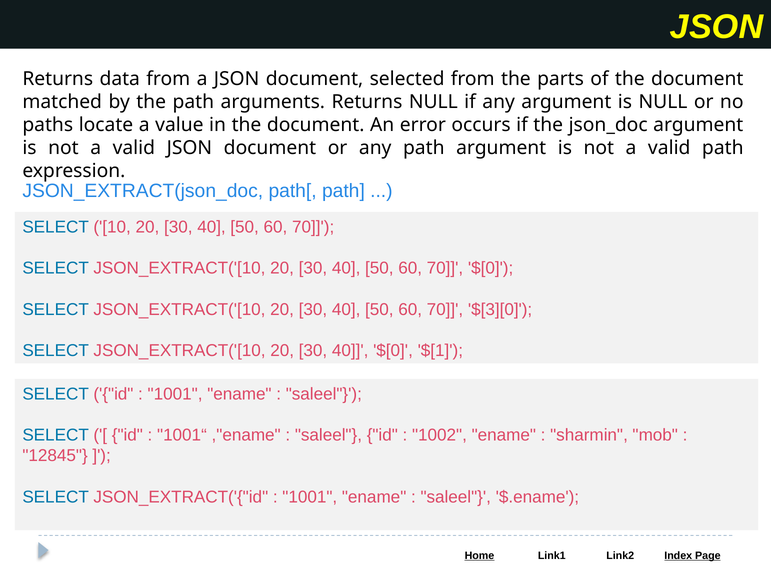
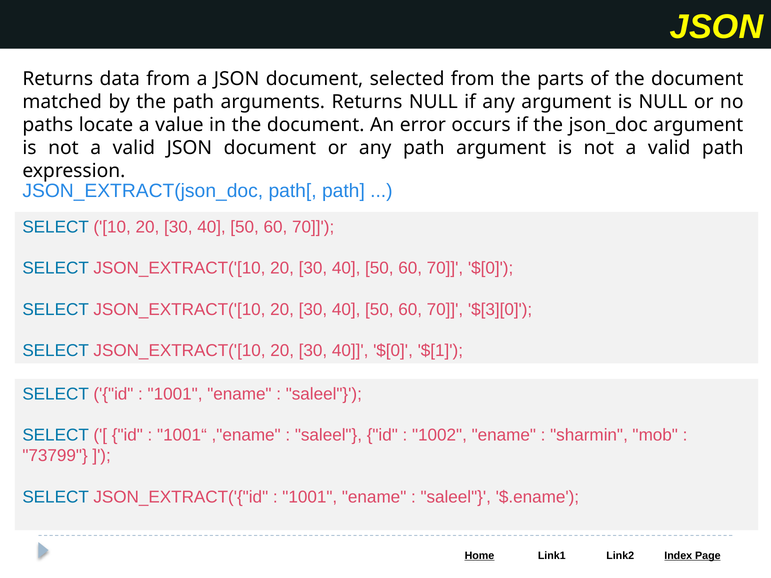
12845: 12845 -> 73799
